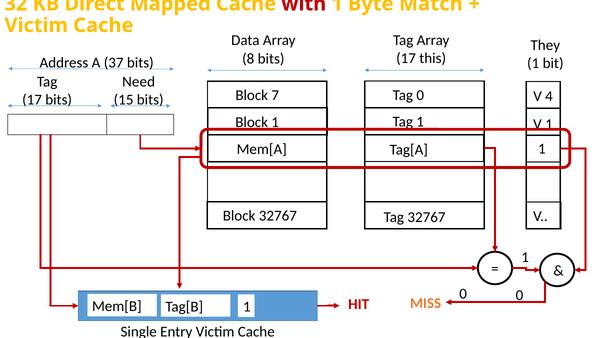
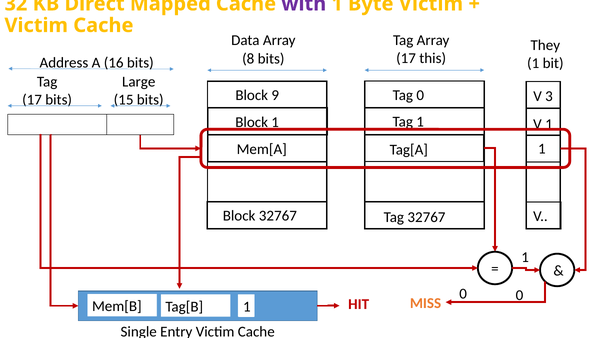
with colour: red -> purple
Byte Match: Match -> Victim
37: 37 -> 16
Need: Need -> Large
7: 7 -> 9
4: 4 -> 3
